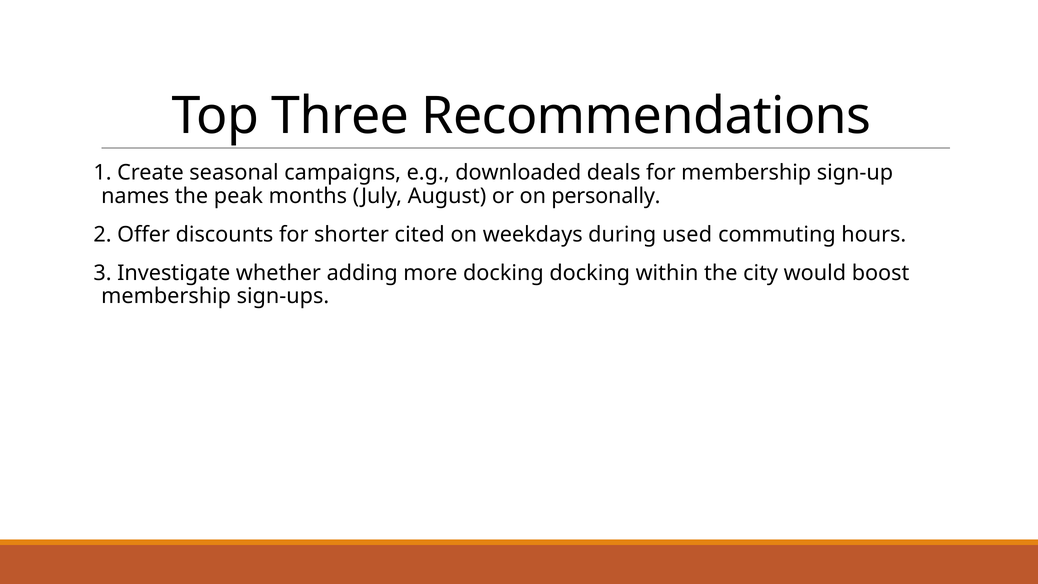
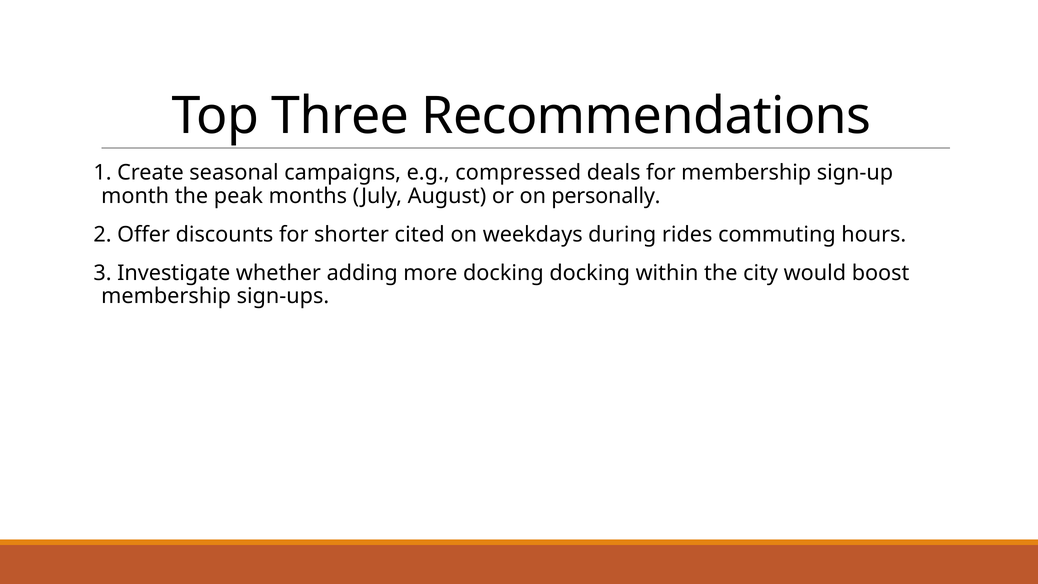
downloaded: downloaded -> compressed
names: names -> month
used: used -> rides
